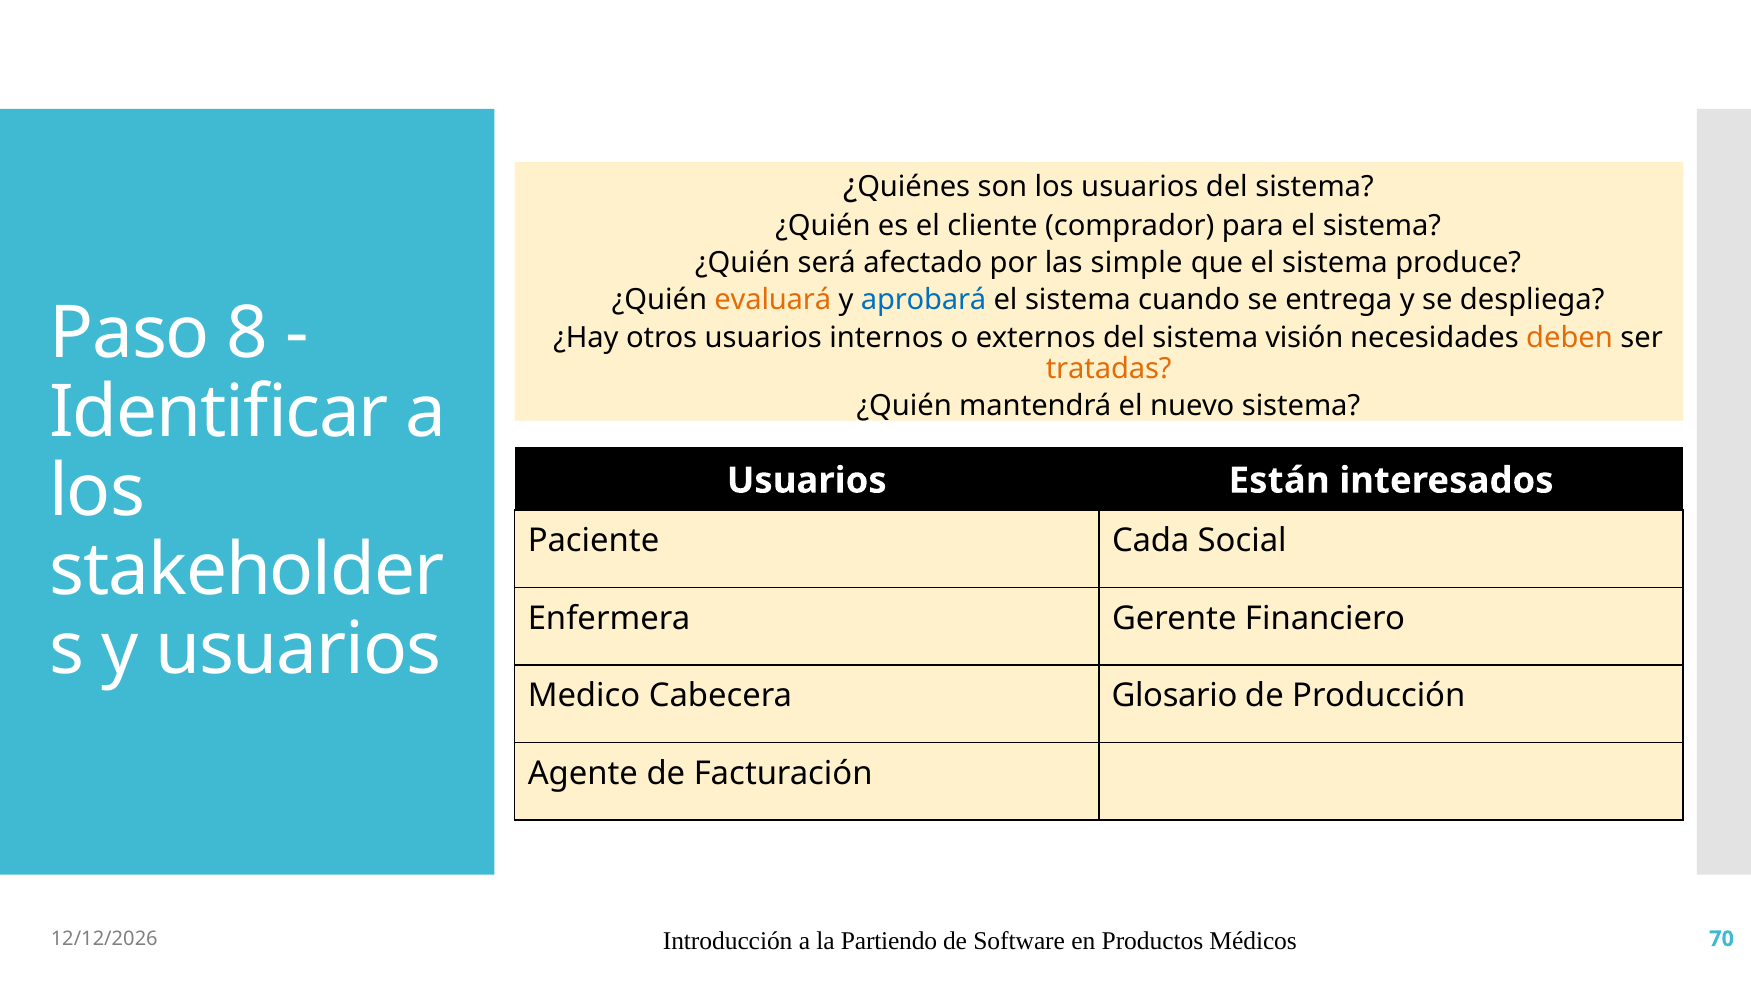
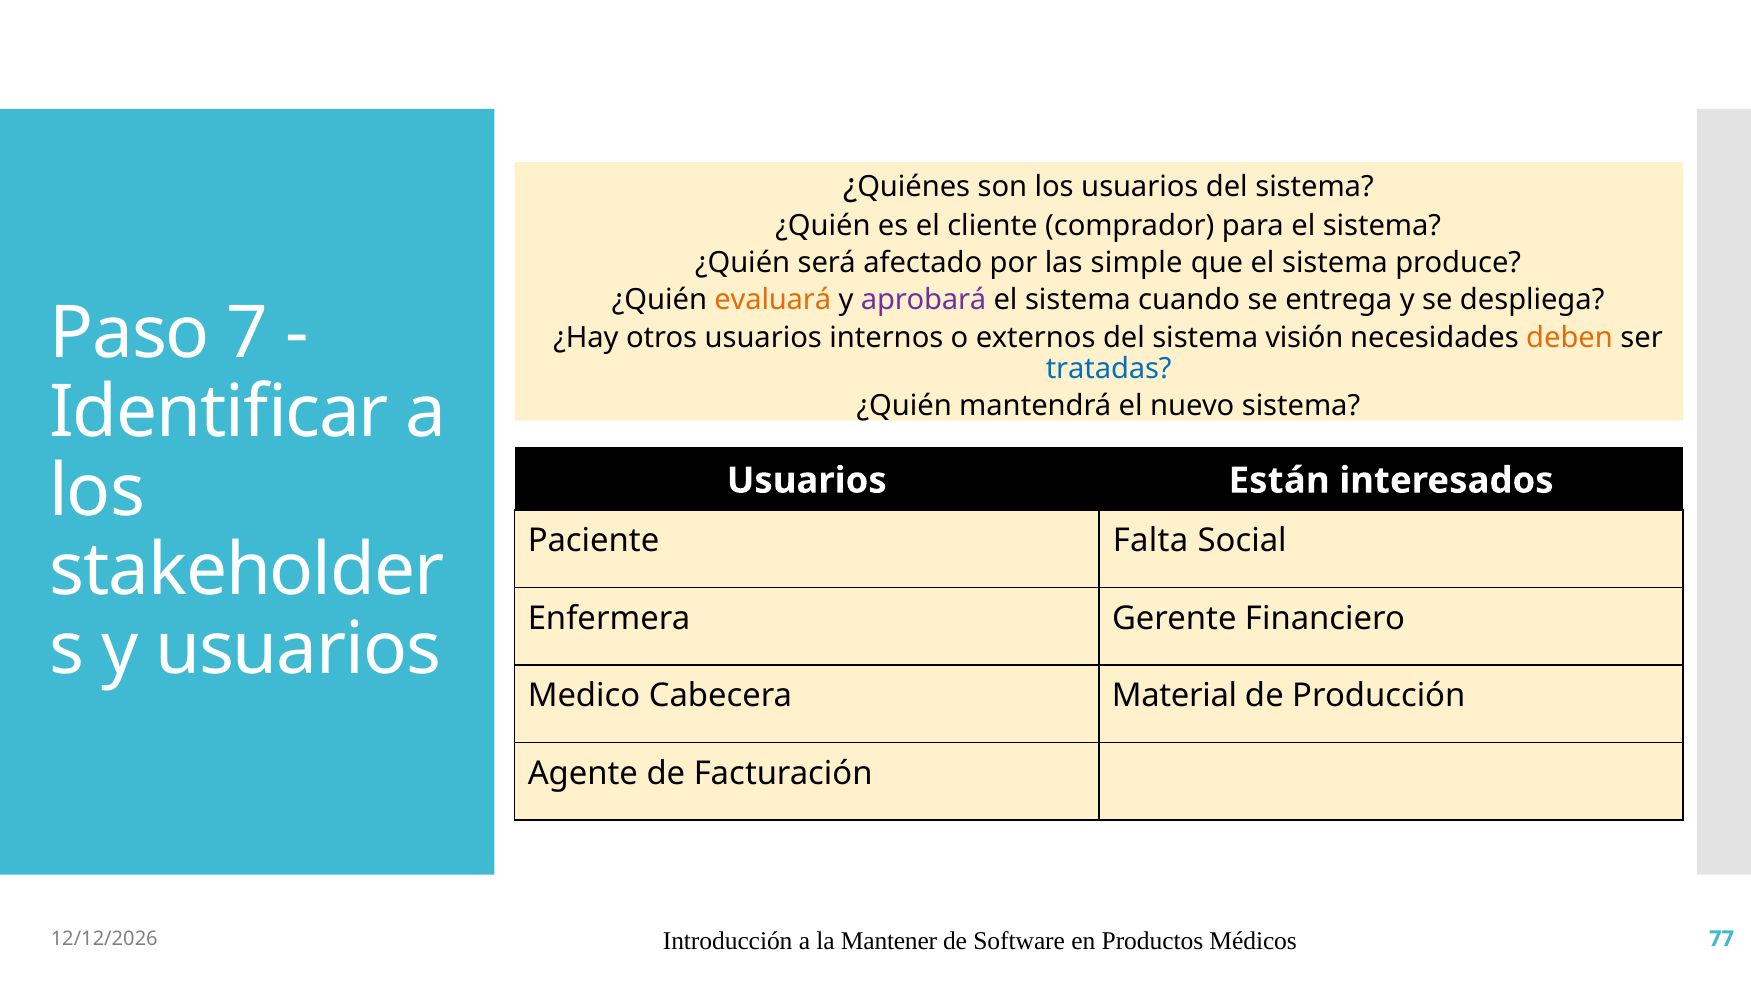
aprobará colour: blue -> purple
8: 8 -> 7
tratadas colour: orange -> blue
Cada: Cada -> Falta
Glosario: Glosario -> Material
Partiendo: Partiendo -> Mantener
70: 70 -> 77
